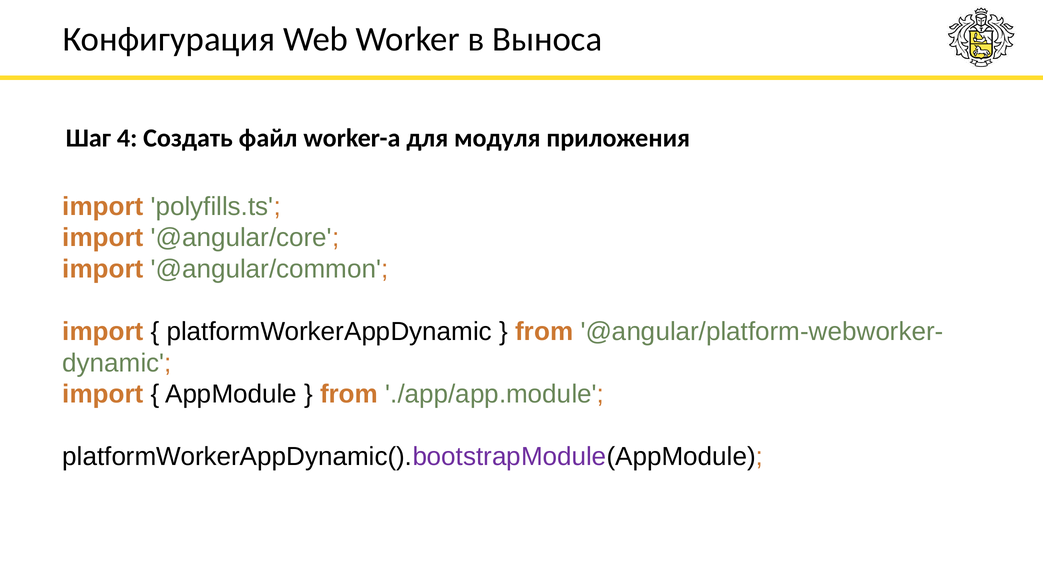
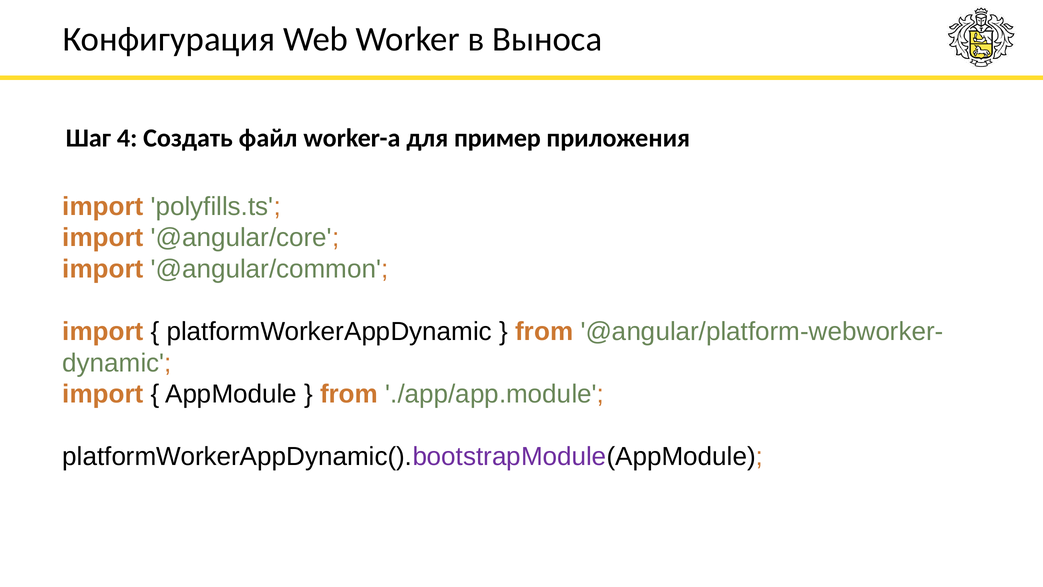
модуля: модуля -> пример
